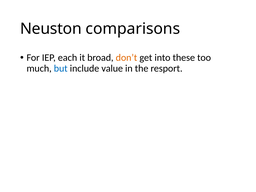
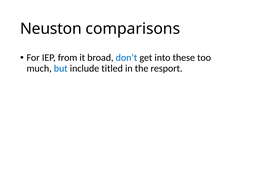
each: each -> from
don’t colour: orange -> blue
value: value -> titled
